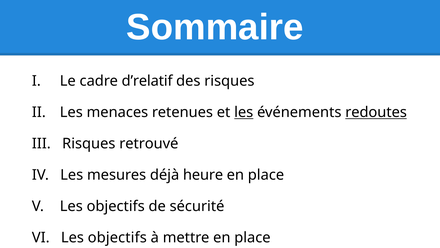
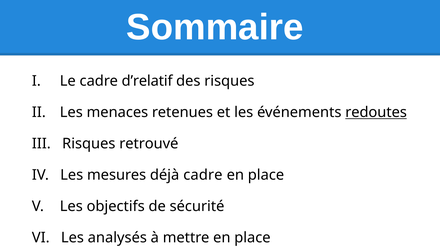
les at (244, 112) underline: present -> none
déjà heure: heure -> cadre
objectifs at (117, 237): objectifs -> analysés
